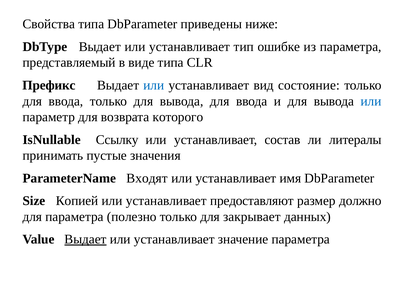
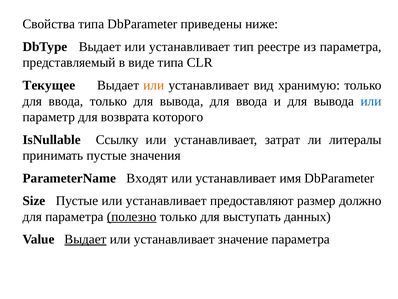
ошибке: ошибке -> реестре
Префикс: Префикс -> Текущее
или at (154, 85) colour: blue -> orange
состояние: состояние -> хранимую
состав: состав -> затрат
Size Копией: Копией -> Пустые
полезно underline: none -> present
закрывает: закрывает -> выступать
